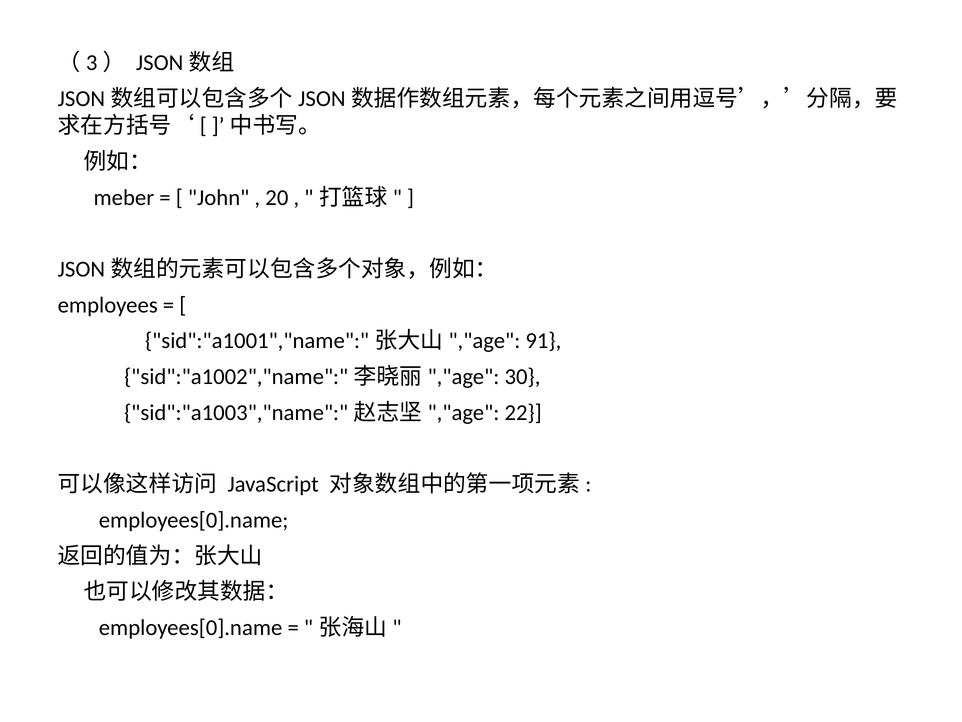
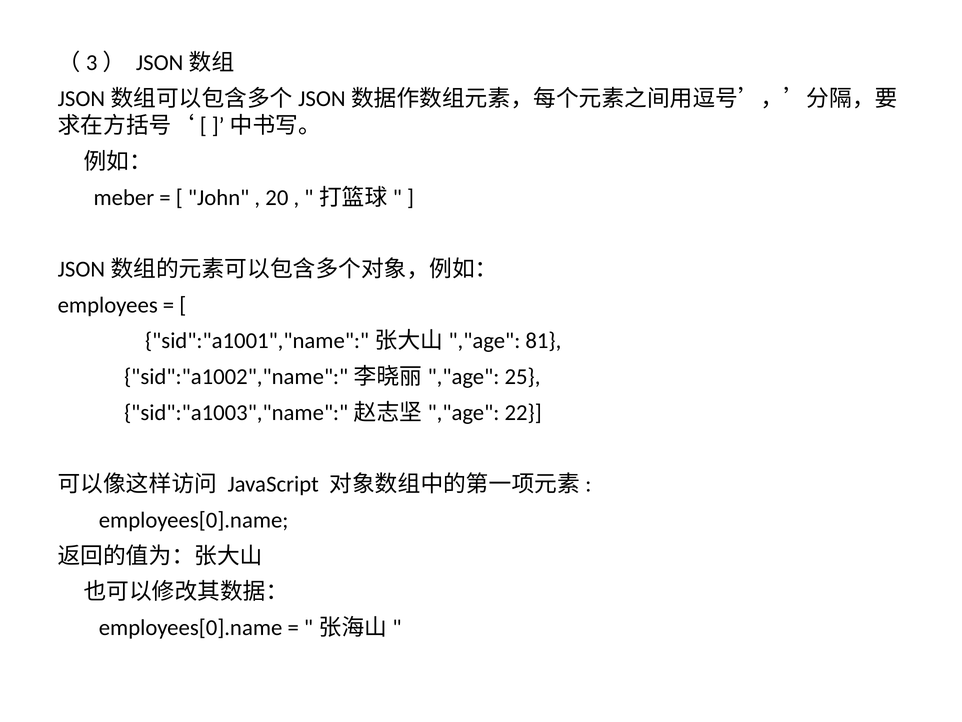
91: 91 -> 81
30: 30 -> 25
